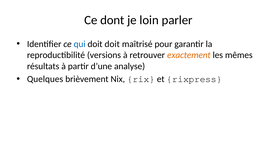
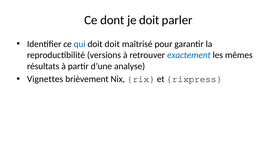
je loin: loin -> doit
exactement colour: orange -> blue
Quelques: Quelques -> Vignettes
